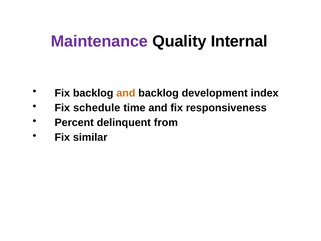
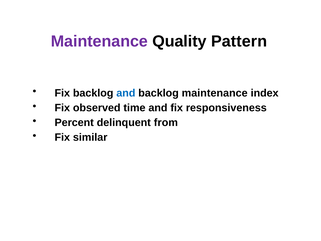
Internal: Internal -> Pattern
and at (126, 93) colour: orange -> blue
backlog development: development -> maintenance
schedule: schedule -> observed
